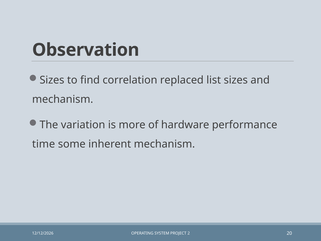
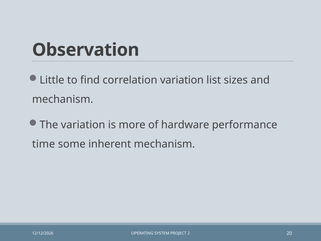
Sizes at (52, 80): Sizes -> Little
correlation replaced: replaced -> variation
